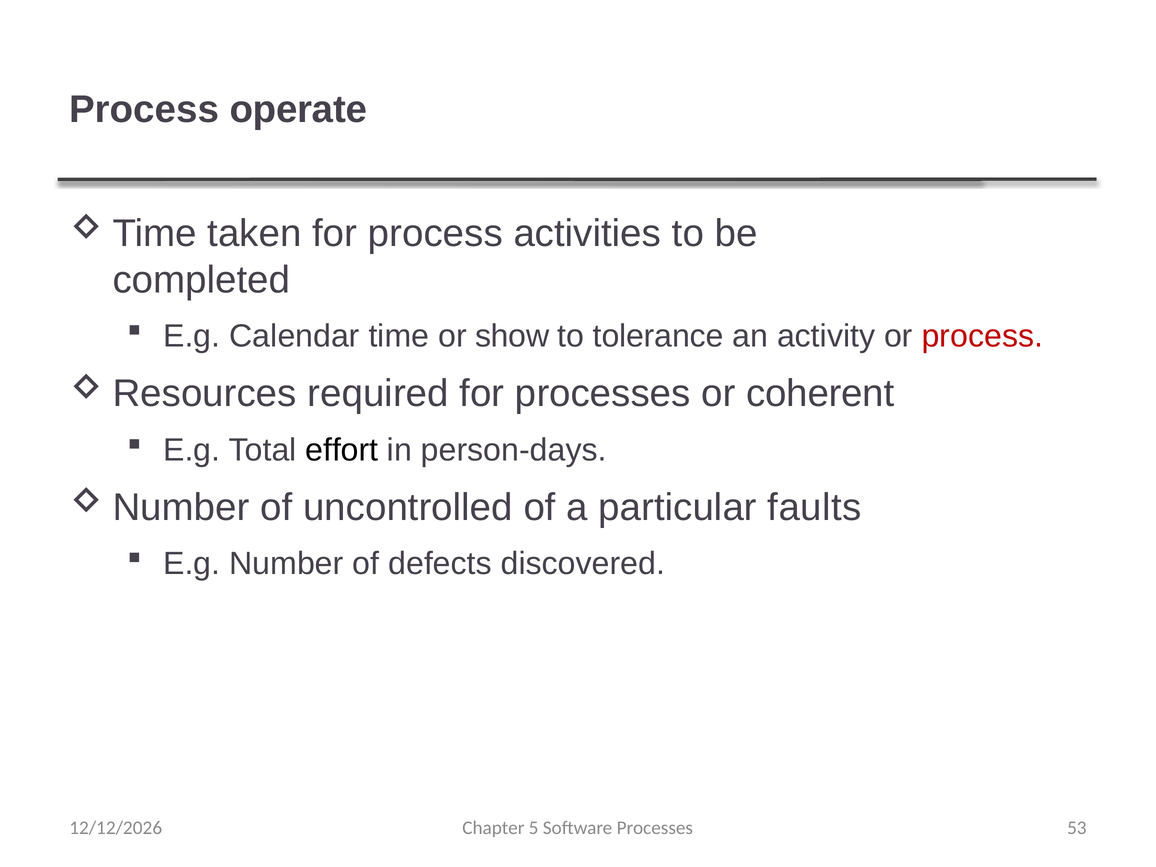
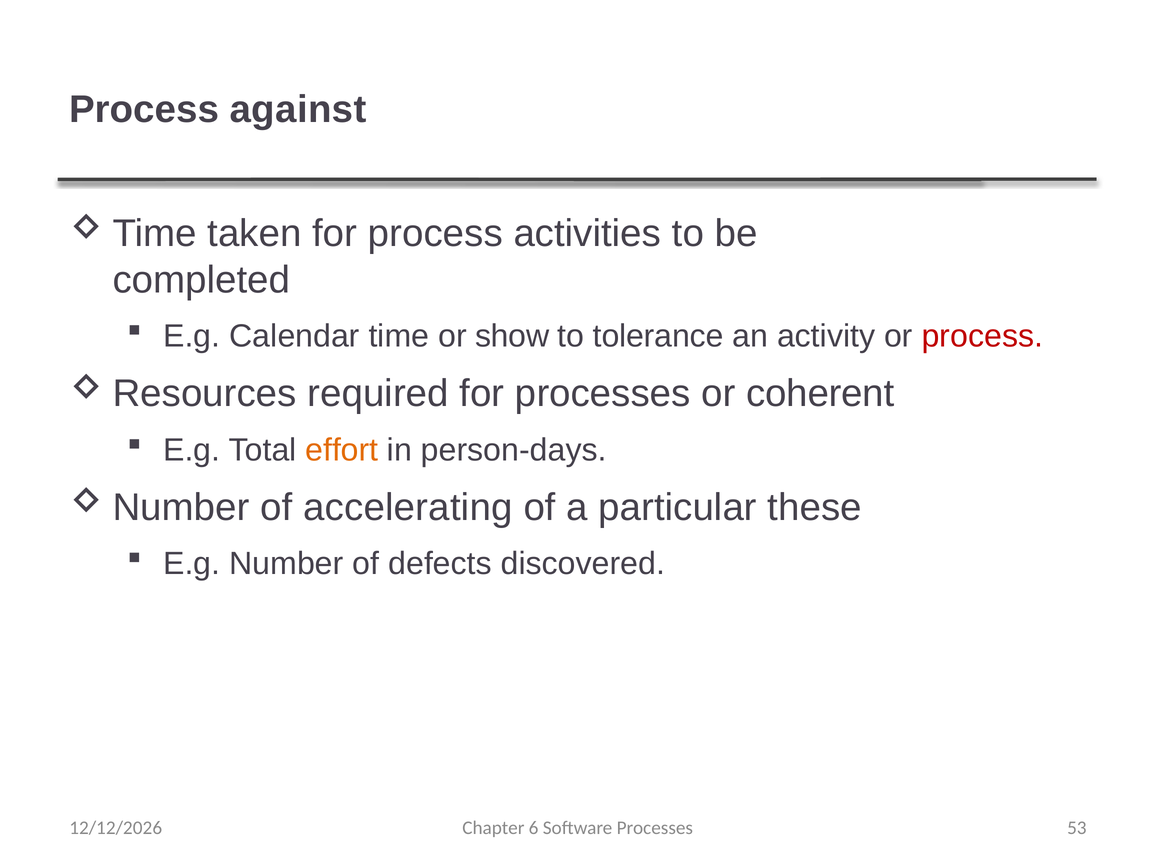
operate: operate -> against
effort colour: black -> orange
uncontrolled: uncontrolled -> accelerating
faults: faults -> these
5: 5 -> 6
